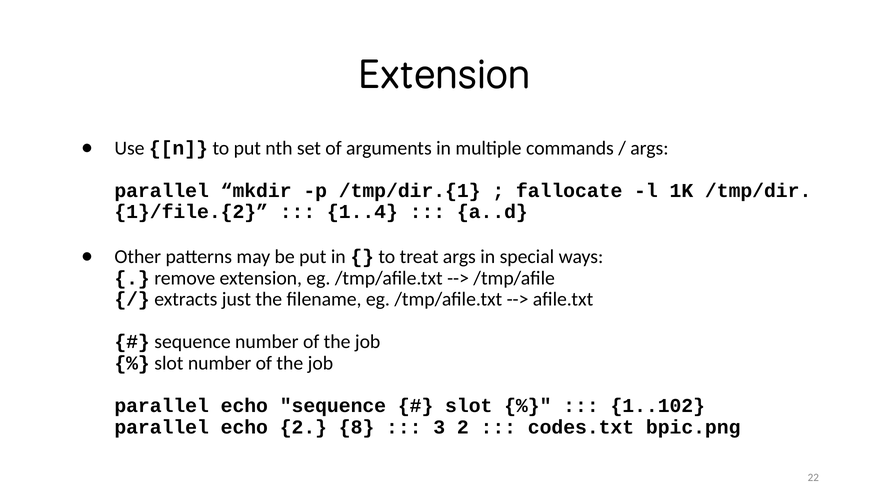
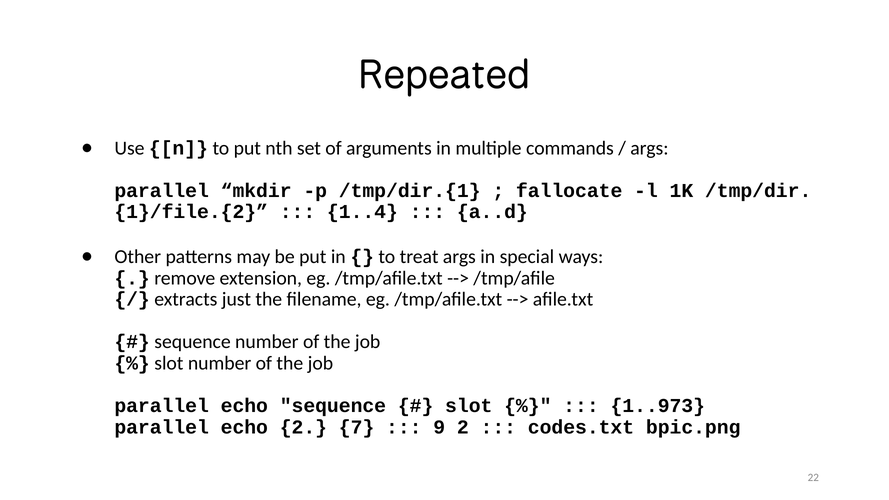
Extension at (445, 75): Extension -> Repeated
1..102: 1..102 -> 1..973
8: 8 -> 7
3: 3 -> 9
